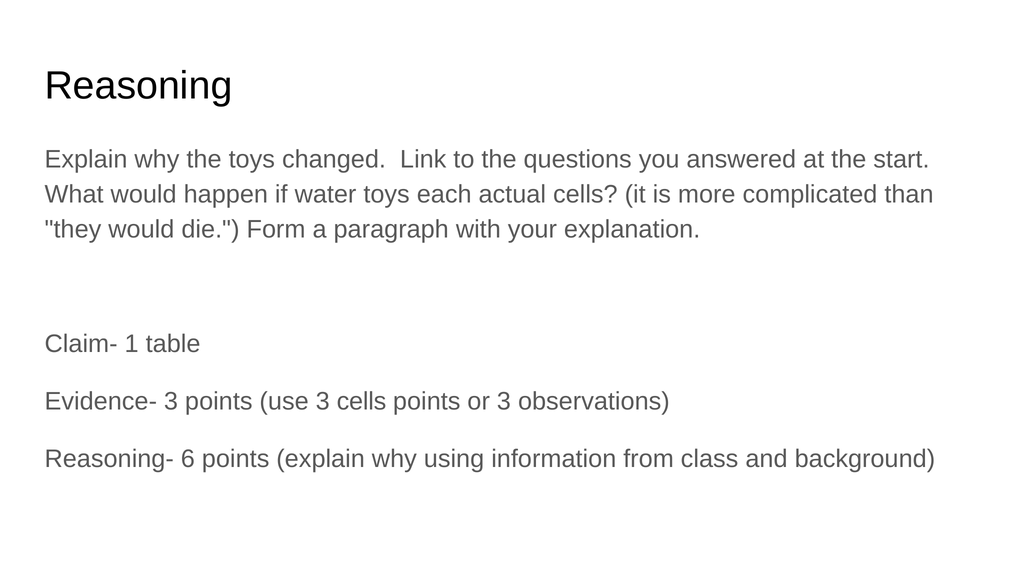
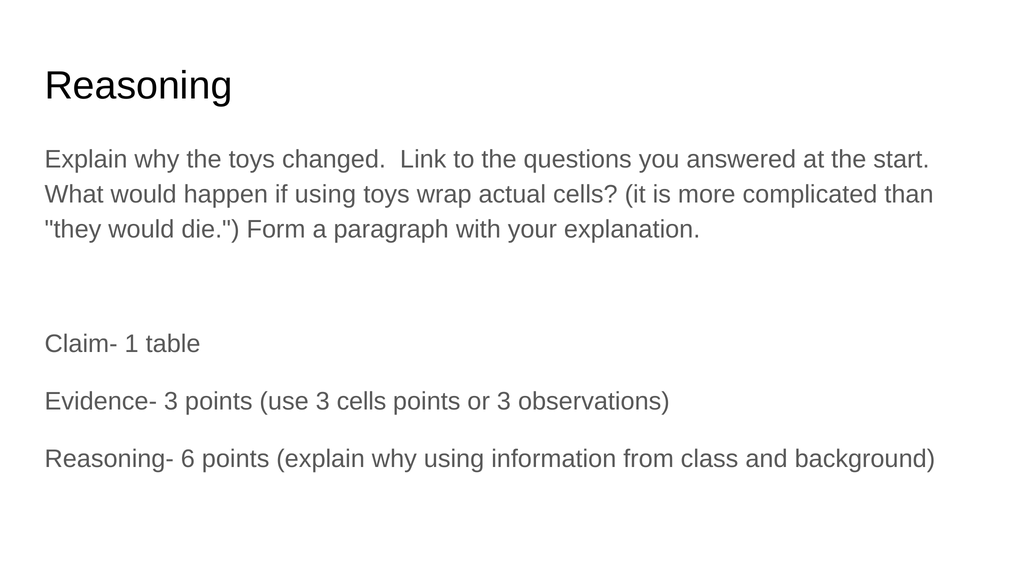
if water: water -> using
each: each -> wrap
